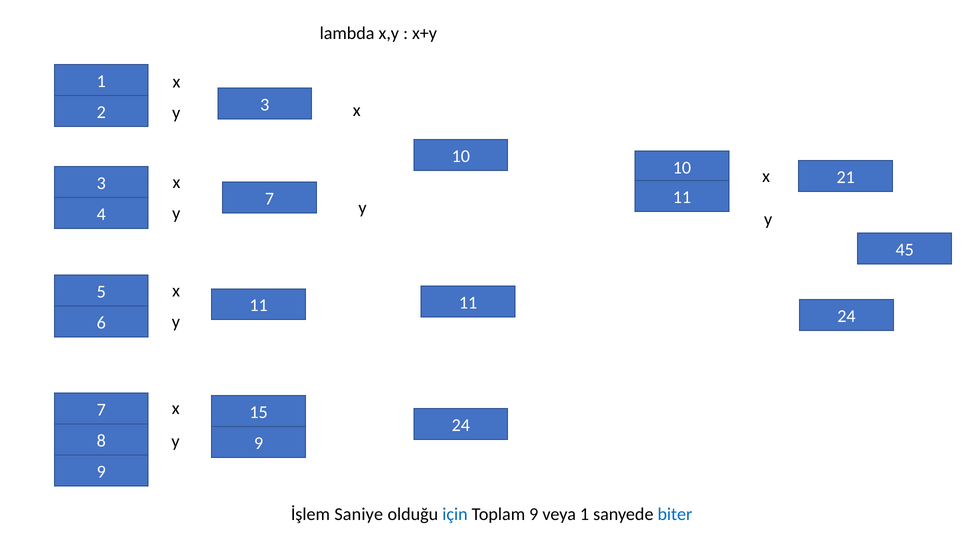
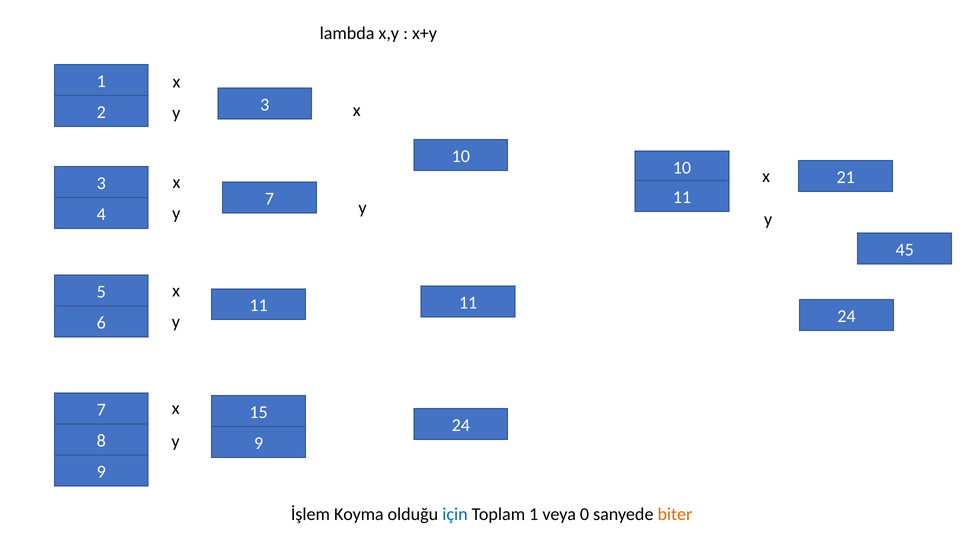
Saniye: Saniye -> Koyma
Toplam 9: 9 -> 1
veya 1: 1 -> 0
biter colour: blue -> orange
